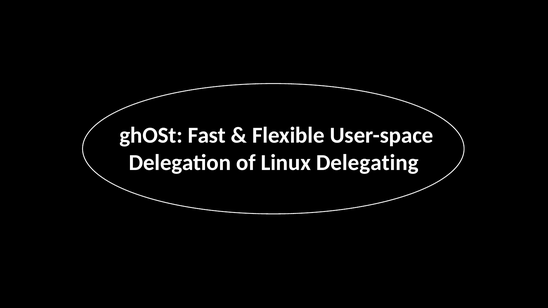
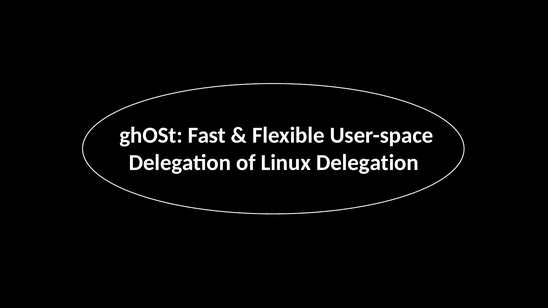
Linux Delegating: Delegating -> Delegation
